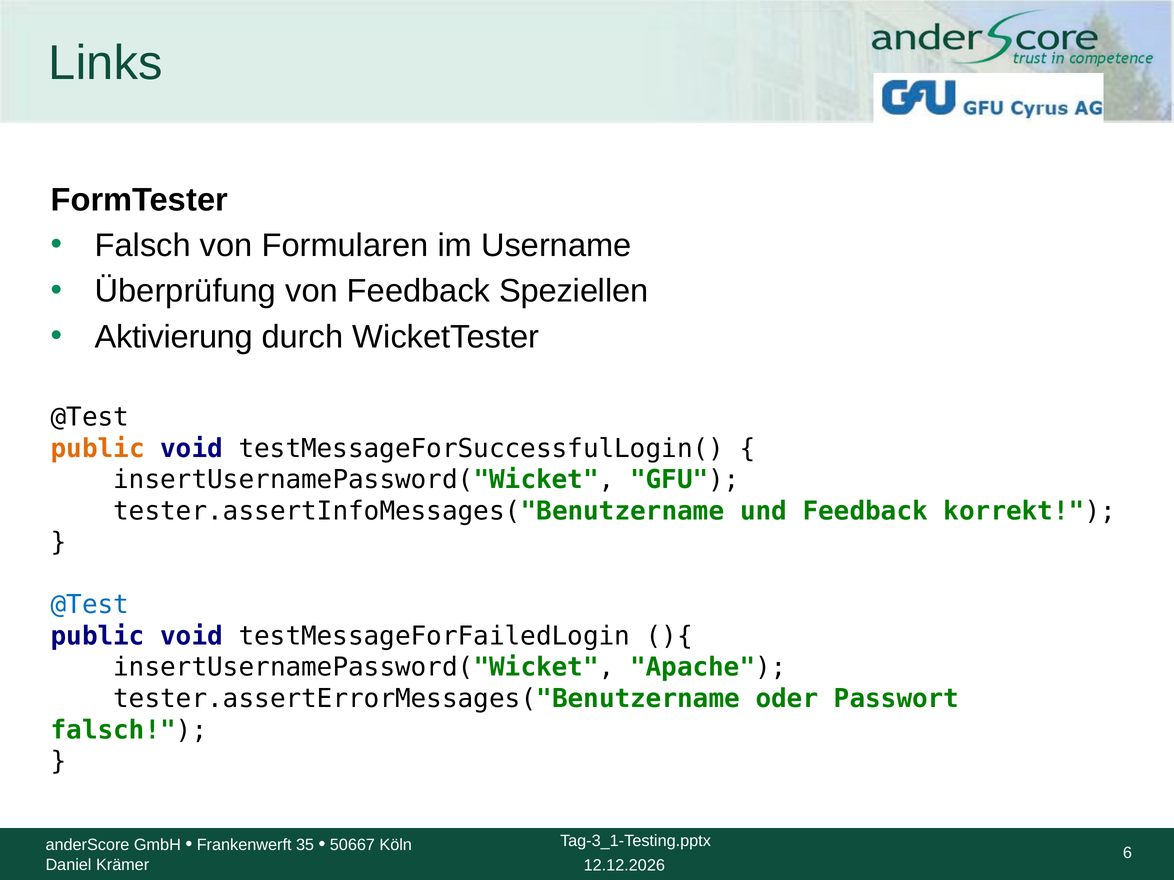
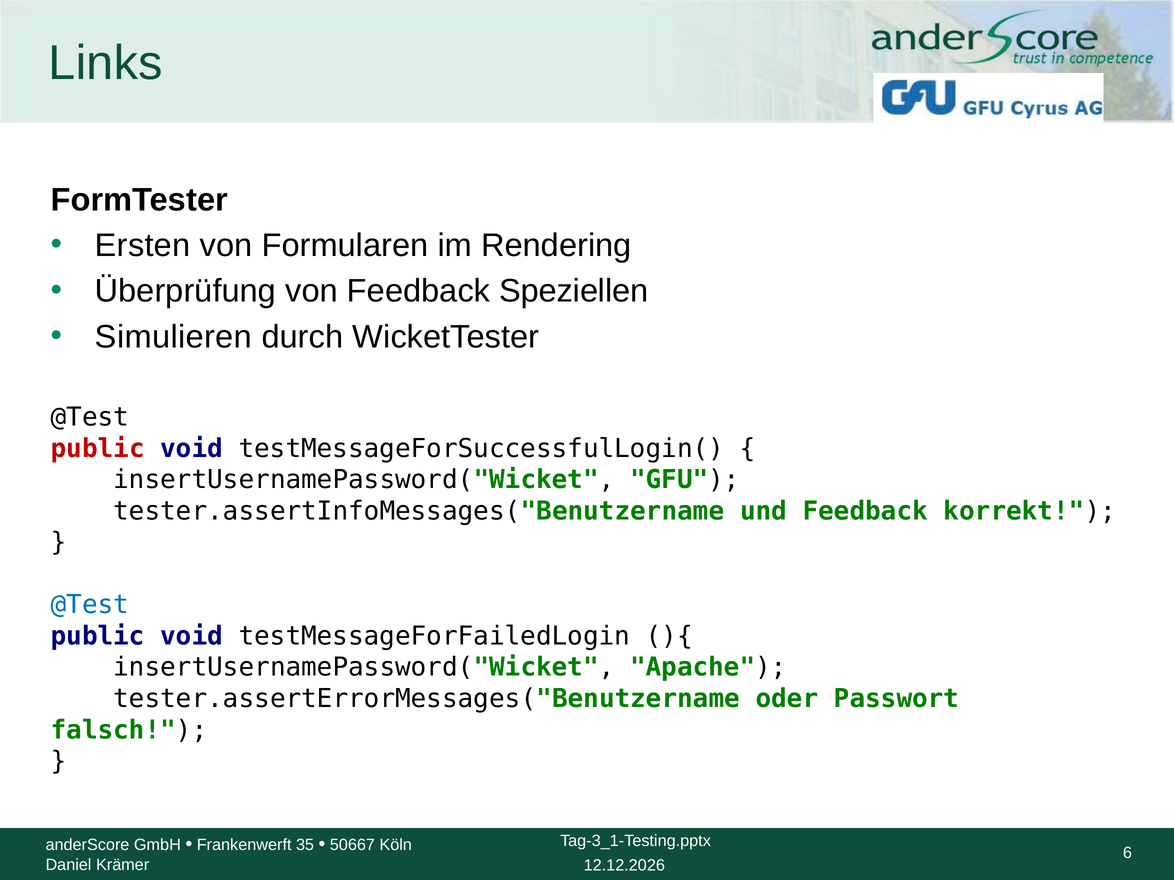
Falsch at (143, 246): Falsch -> Ersten
Username: Username -> Rendering
Aktivierung: Aktivierung -> Simulieren
public at (98, 449) colour: orange -> red
